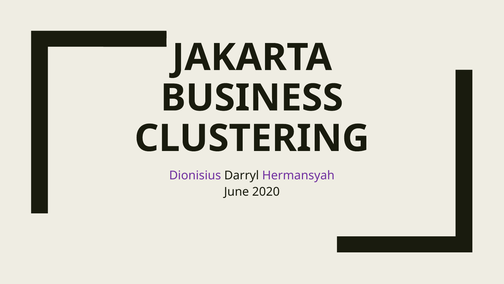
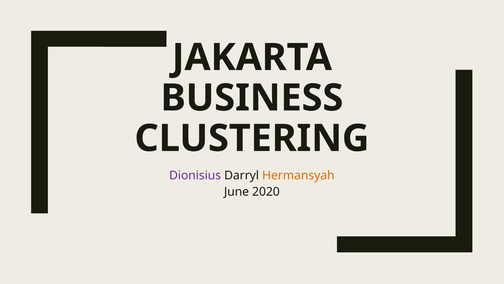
Hermansyah colour: purple -> orange
